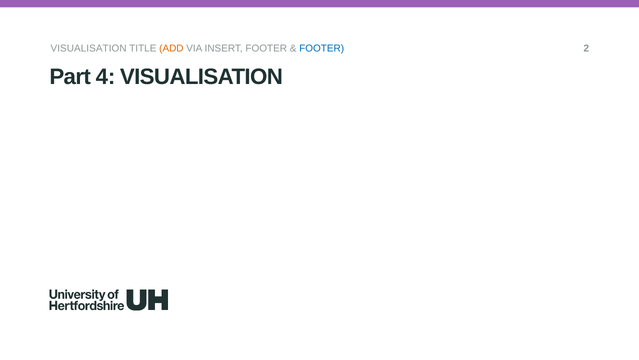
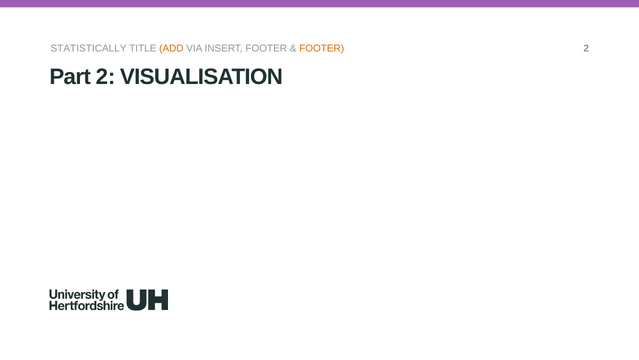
VISUALISATION at (89, 48): VISUALISATION -> STATISTICALLY
FOOTER at (322, 48) colour: blue -> orange
Part 4: 4 -> 2
